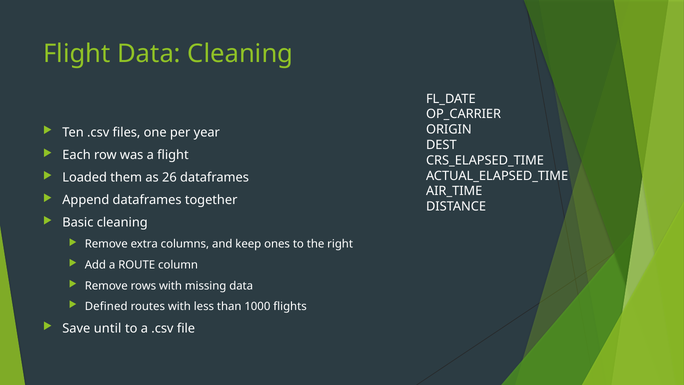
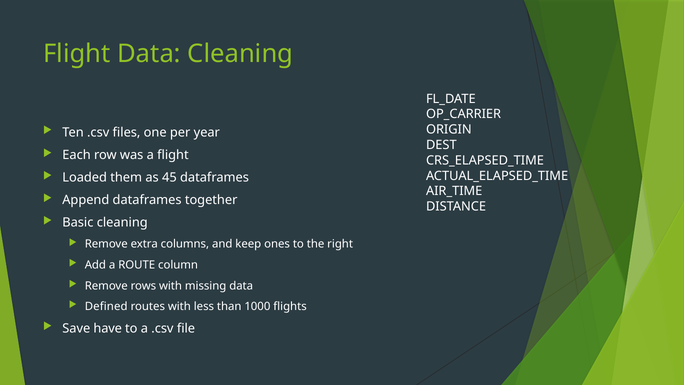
26: 26 -> 45
until: until -> have
